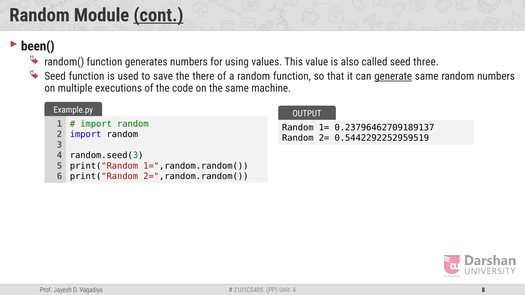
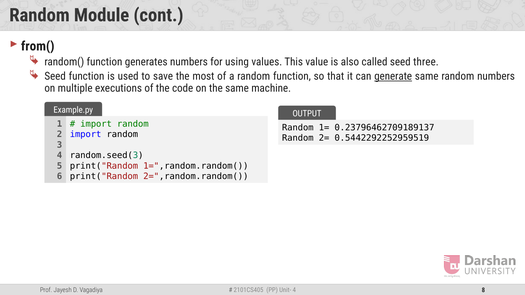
cont underline: present -> none
been(: been( -> from(
there: there -> most
